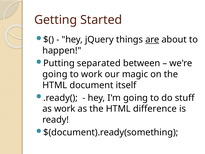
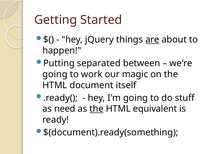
as work: work -> need
the at (96, 109) underline: none -> present
difference: difference -> equivalent
